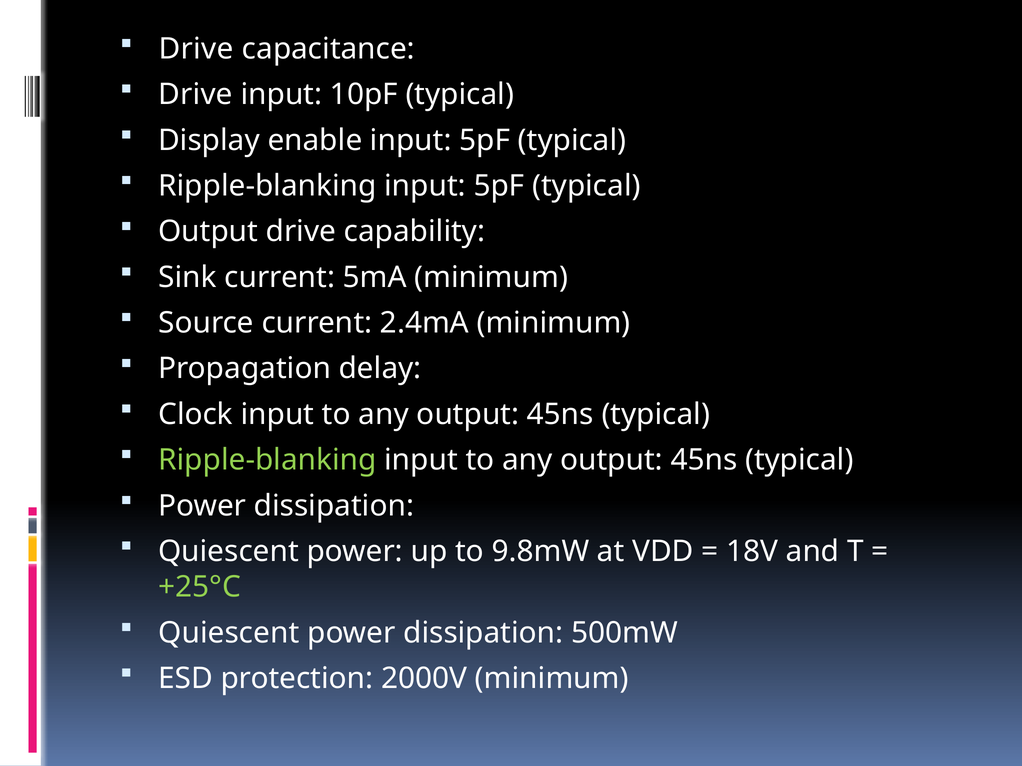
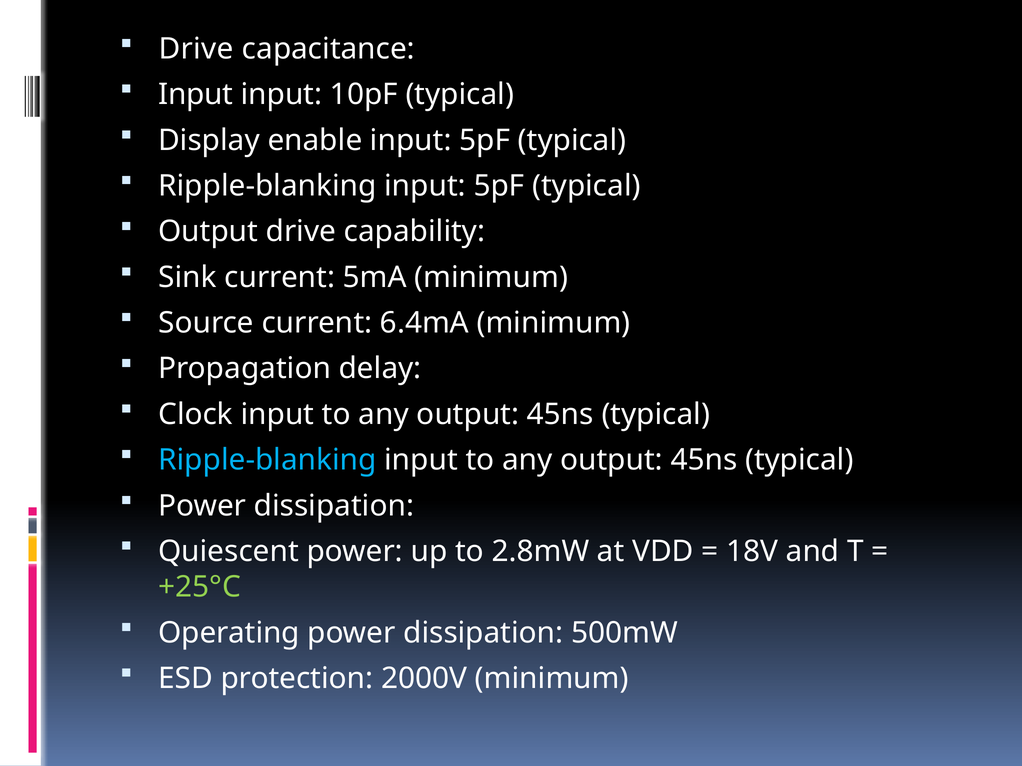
Drive at (195, 95): Drive -> Input
2.4mA: 2.4mA -> 6.4mA
Ripple-blanking at (267, 460) colour: light green -> light blue
9.8mW: 9.8mW -> 2.8mW
Quiescent at (229, 633): Quiescent -> Operating
